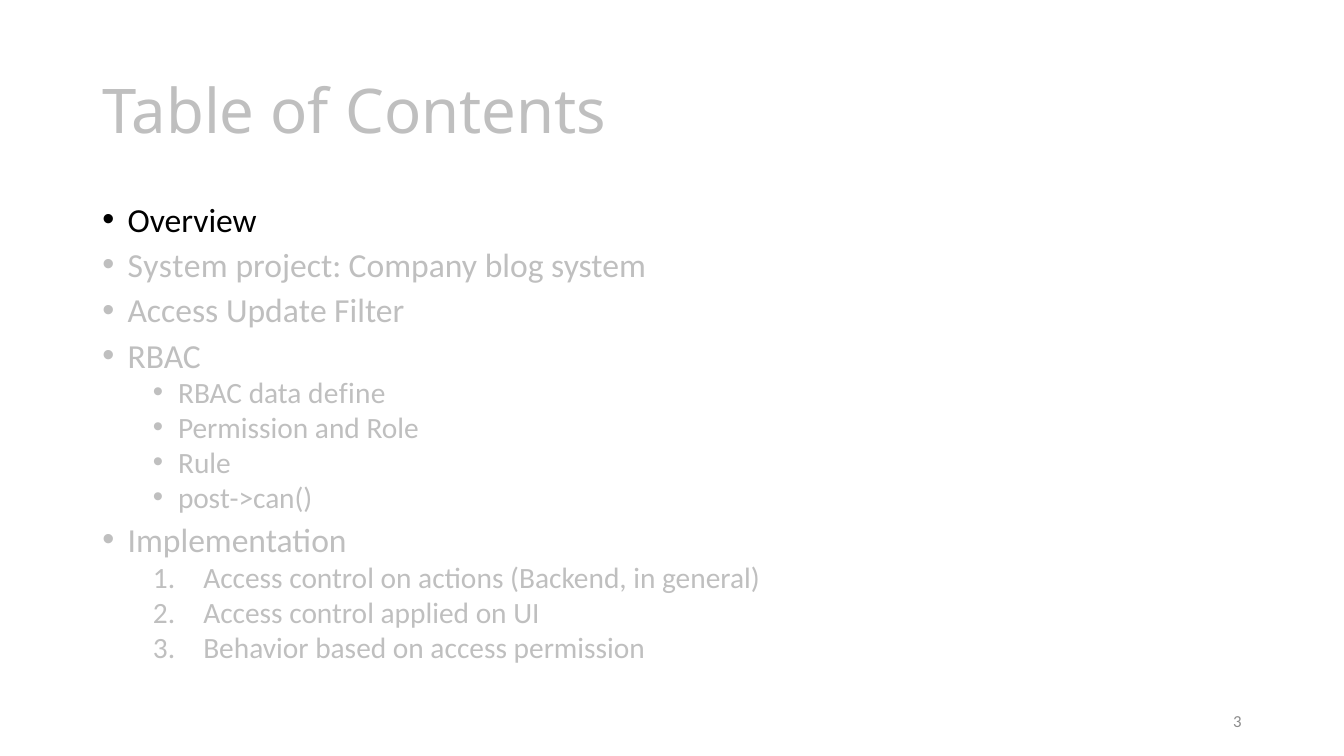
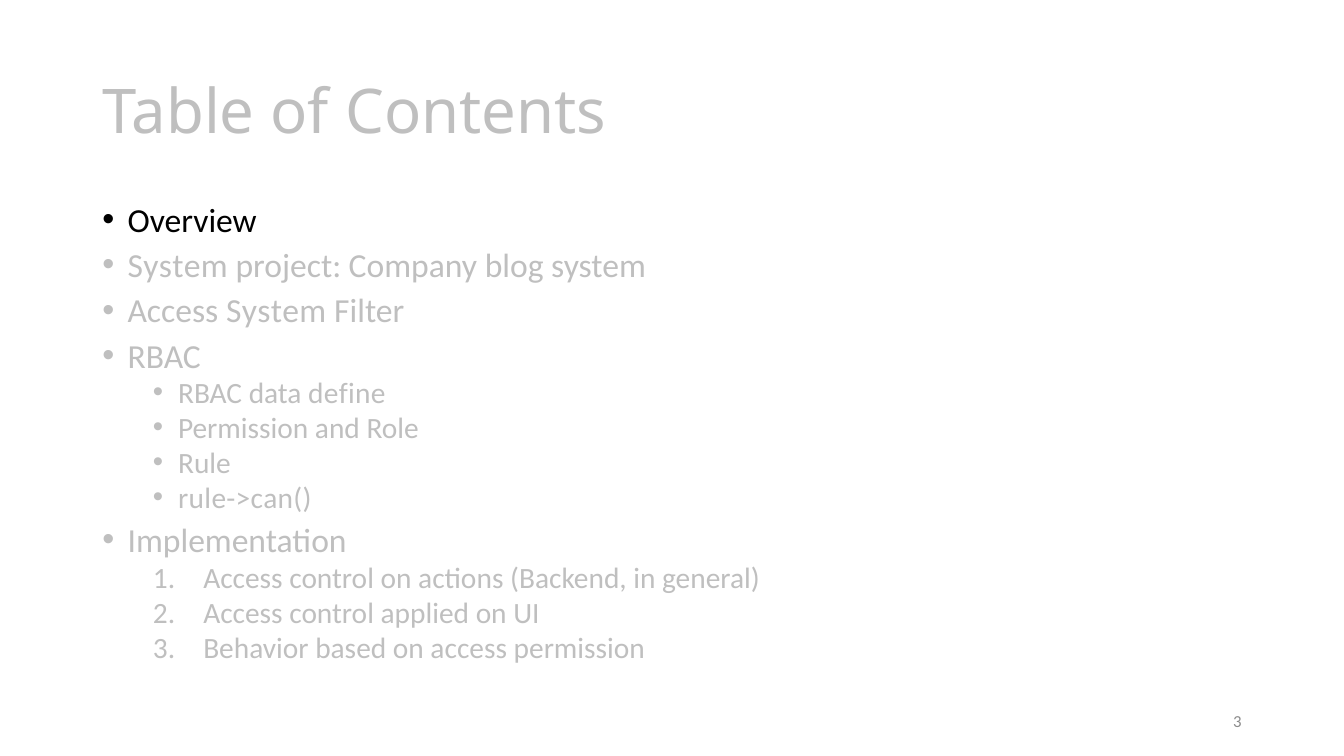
Access Update: Update -> System
post->can(: post->can( -> rule->can(
